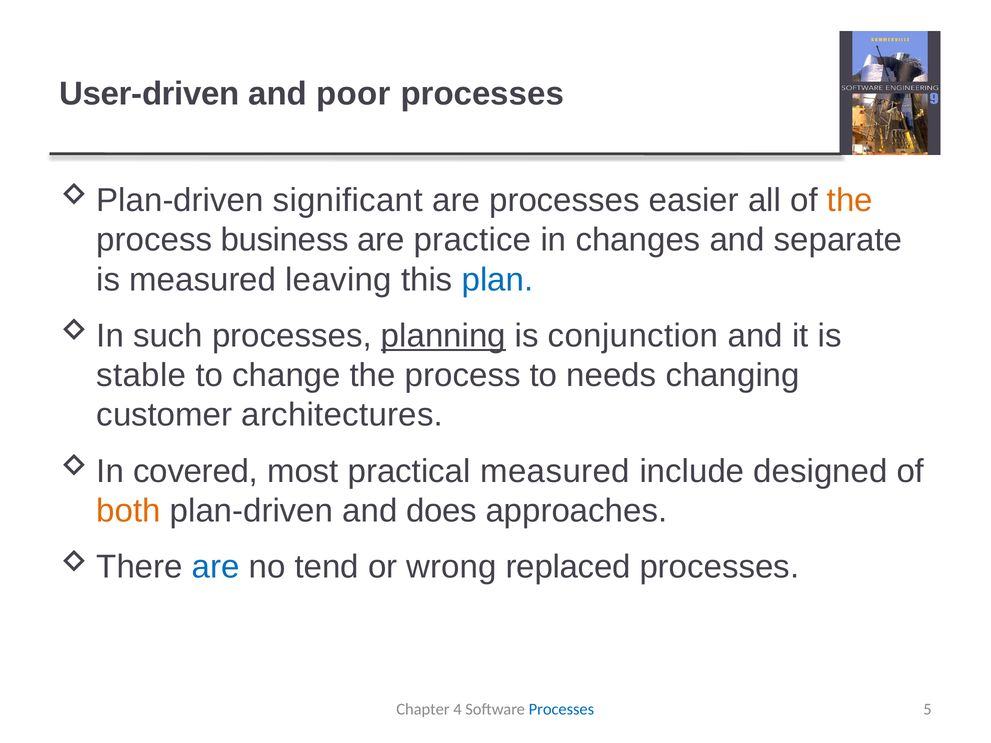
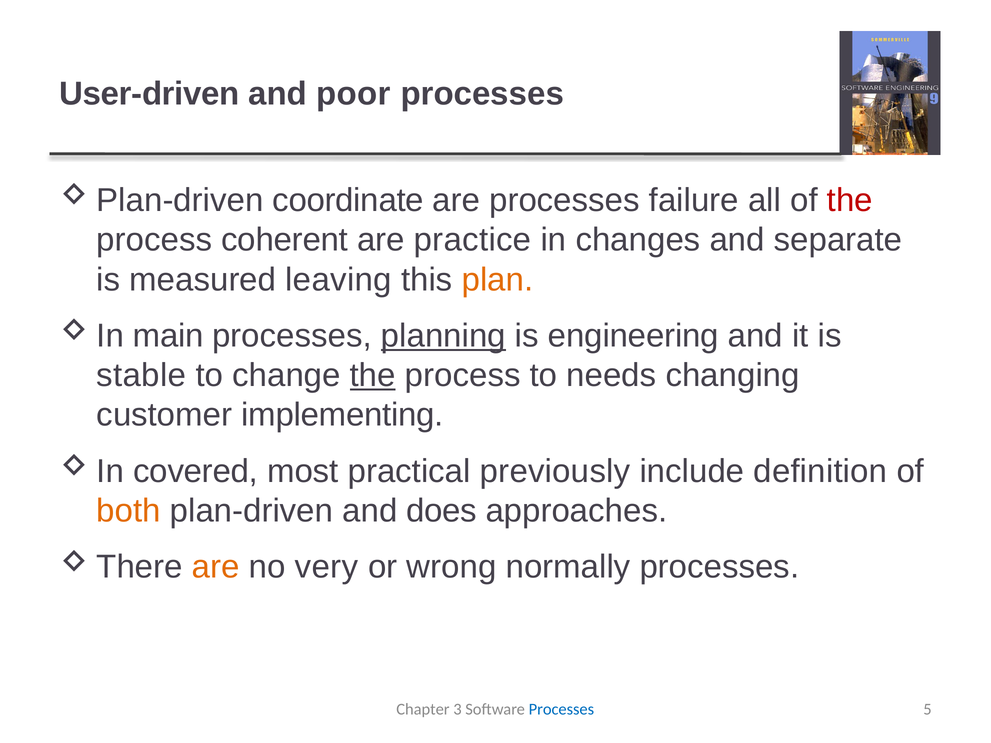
significant: significant -> coordinate
easier: easier -> failure
the at (850, 200) colour: orange -> red
business: business -> coherent
plan colour: blue -> orange
such: such -> main
conjunction: conjunction -> engineering
the at (373, 376) underline: none -> present
architectures: architectures -> implementing
practical measured: measured -> previously
designed: designed -> definition
are at (216, 567) colour: blue -> orange
tend: tend -> very
replaced: replaced -> normally
4: 4 -> 3
